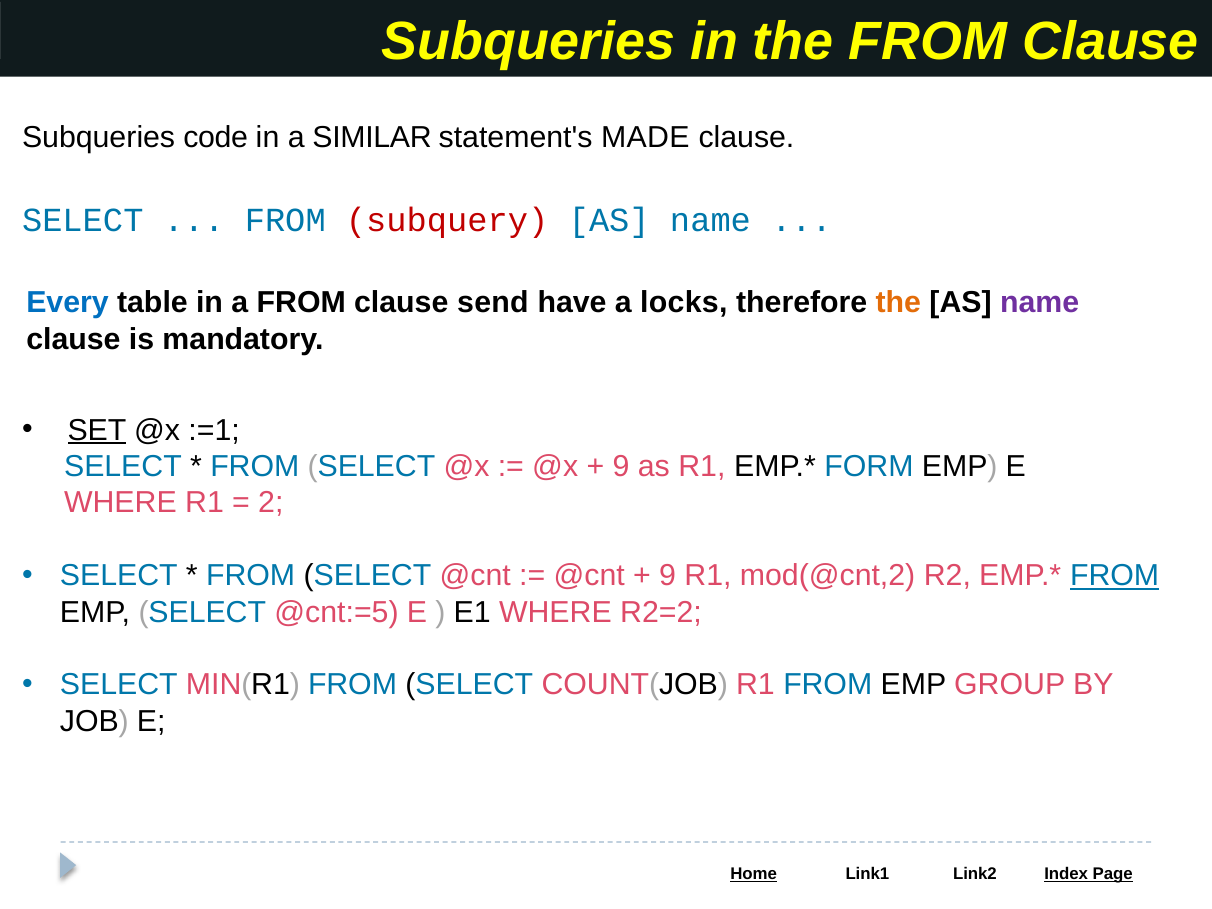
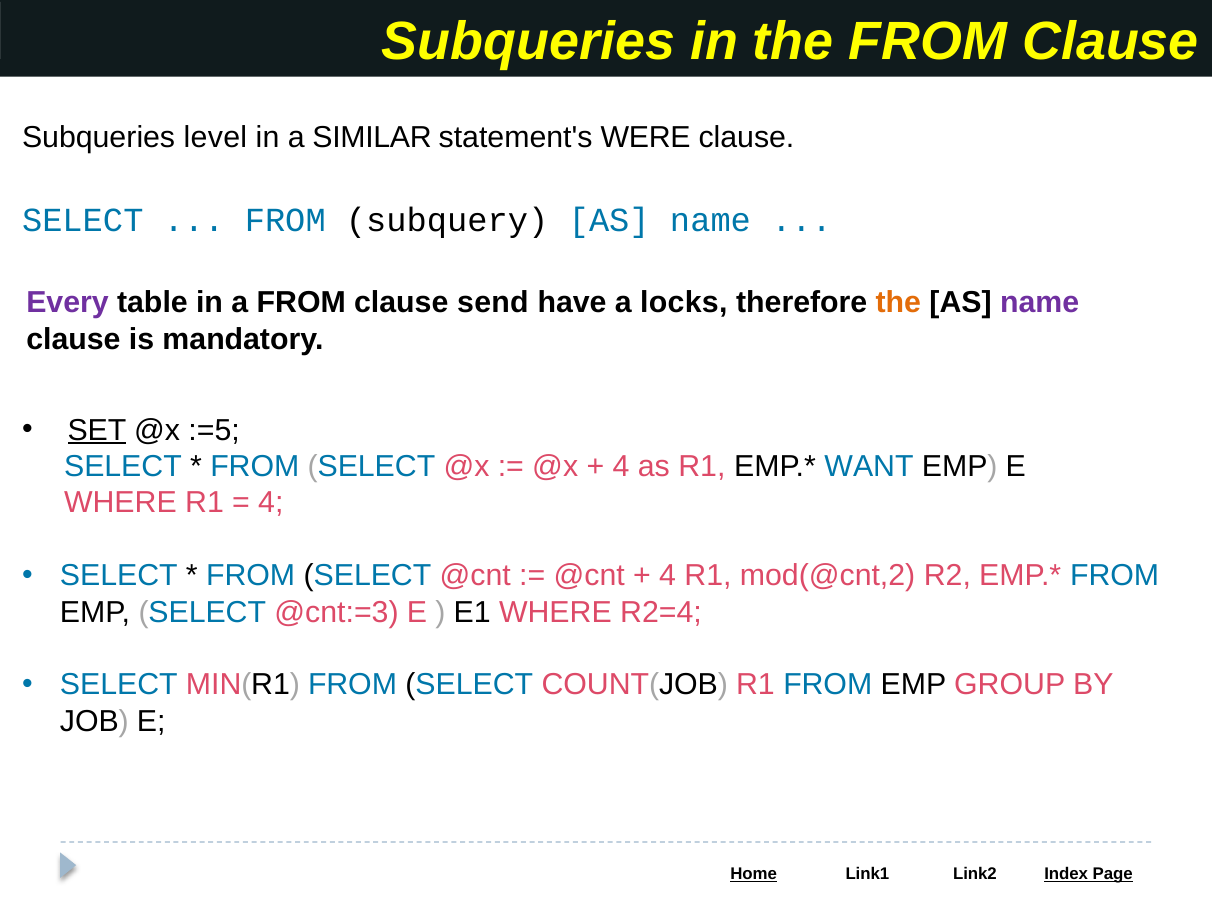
code: code -> level
MADE: MADE -> WERE
subquery colour: red -> black
Every colour: blue -> purple
:=1: :=1 -> :=5
9 at (621, 467): 9 -> 4
FORM: FORM -> WANT
2 at (271, 503): 2 -> 4
9 at (668, 576): 9 -> 4
FROM at (1115, 576) underline: present -> none
@cnt:=5: @cnt:=5 -> @cnt:=3
R2=2: R2=2 -> R2=4
